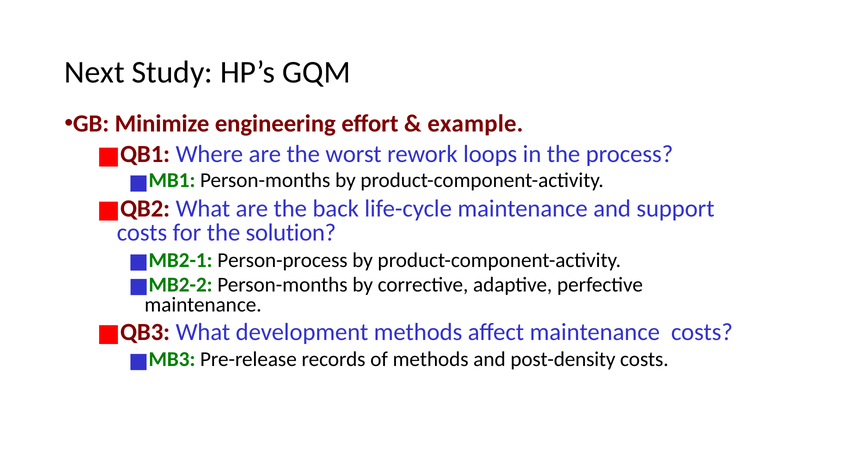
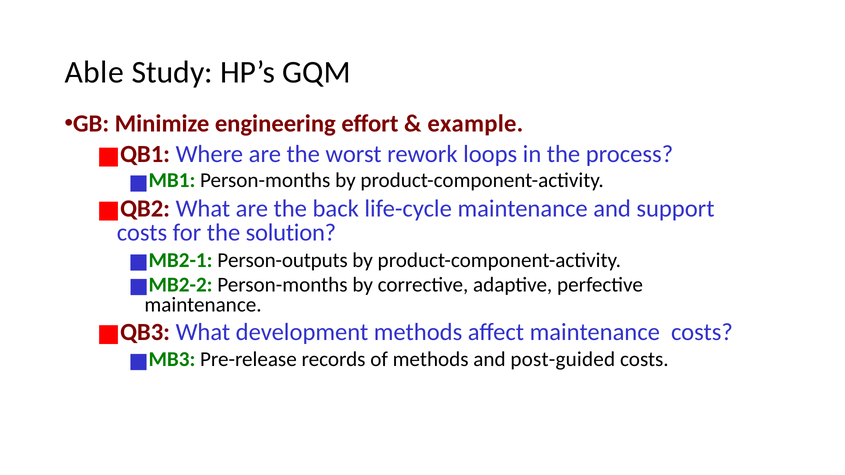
Next: Next -> Able
Person-process: Person-process -> Person-outputs
post-density: post-density -> post-guided
